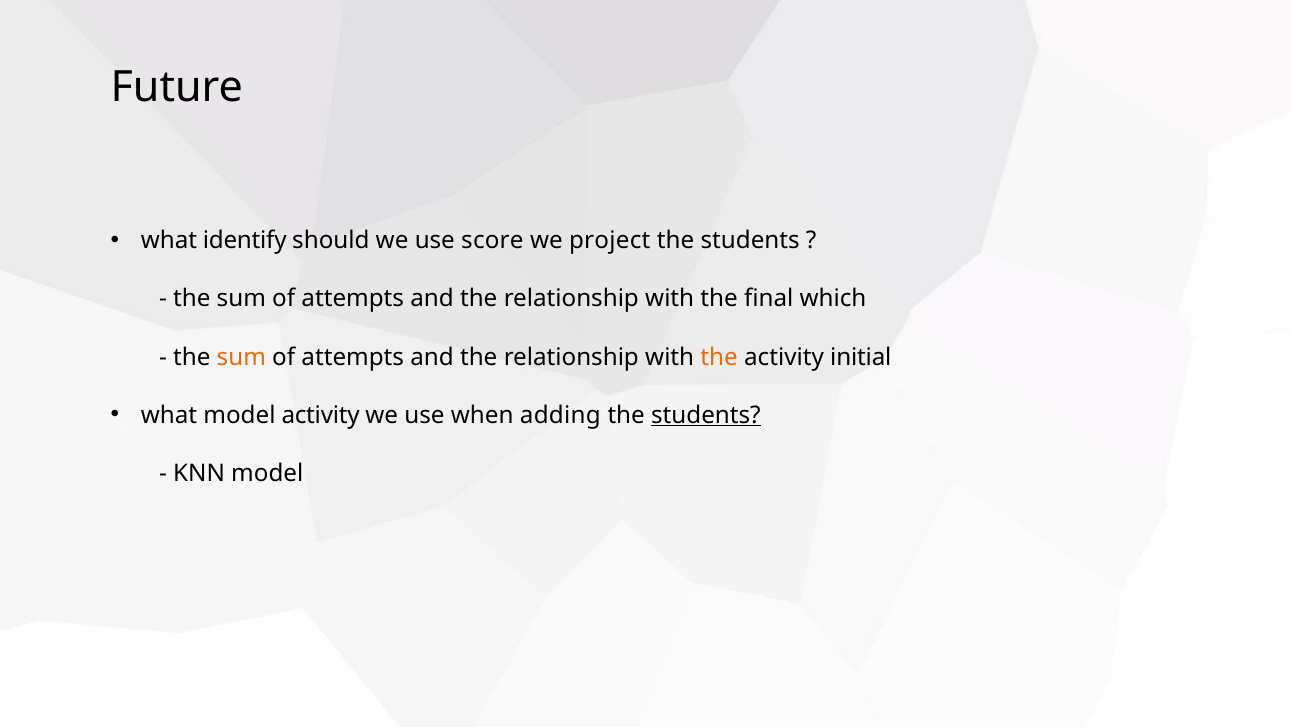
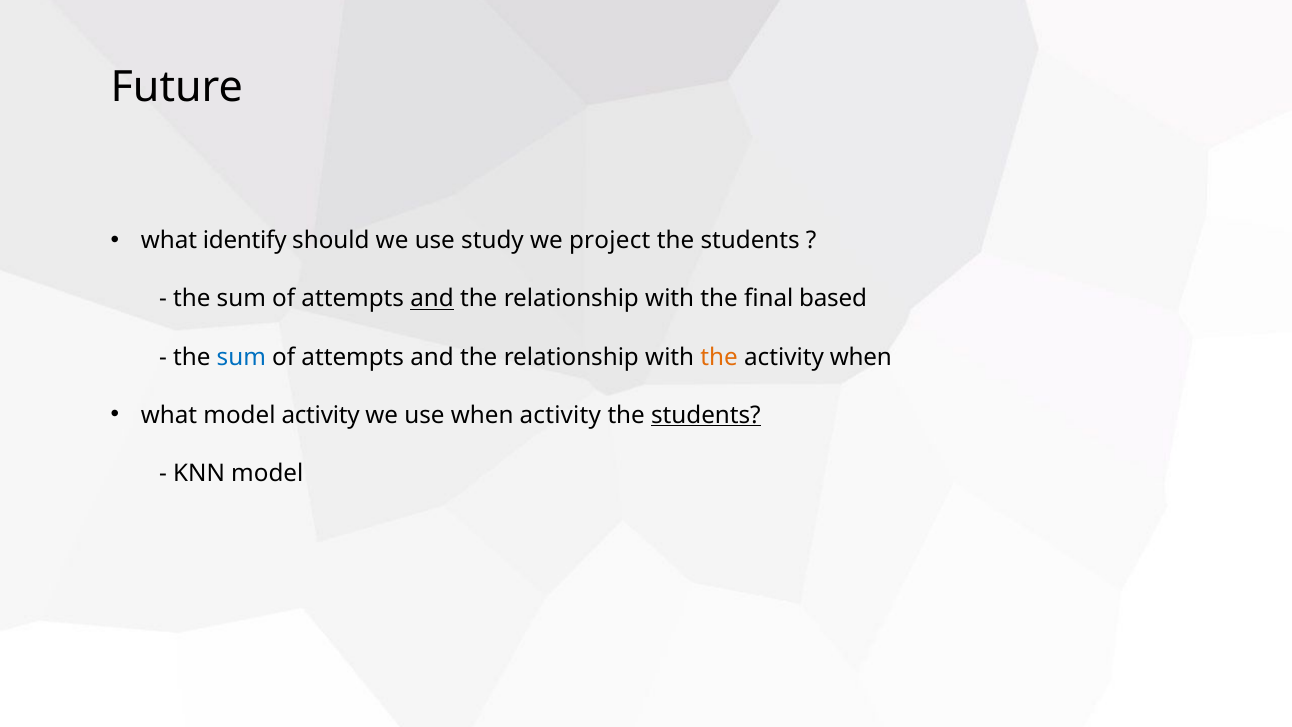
score: score -> study
and at (432, 299) underline: none -> present
which: which -> based
sum at (241, 357) colour: orange -> blue
activity initial: initial -> when
when adding: adding -> activity
